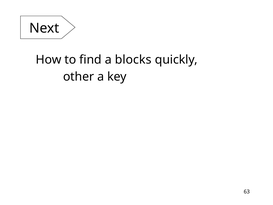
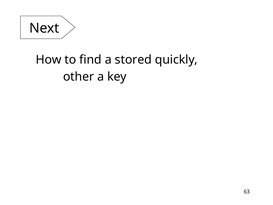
blocks: blocks -> stored
